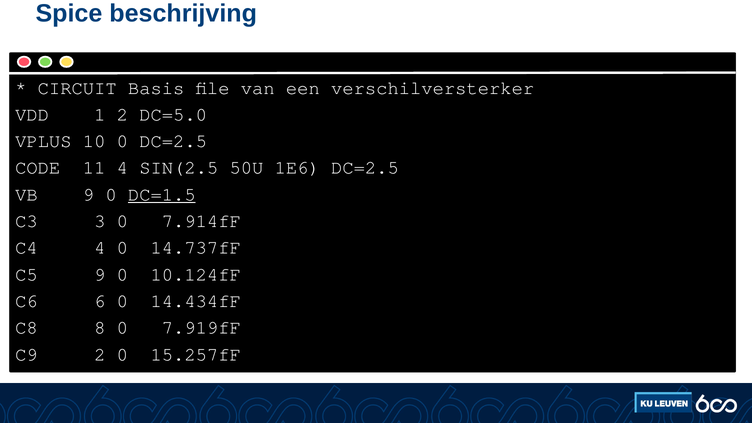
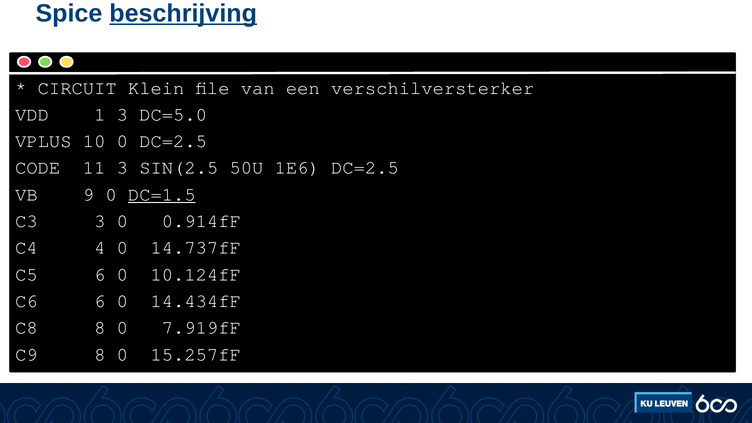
beschrijving underline: none -> present
Basis: Basis -> Klein
1 2: 2 -> 3
11 4: 4 -> 3
7.914fF: 7.914fF -> 0.914fF
C5 9: 9 -> 6
C9 2: 2 -> 8
